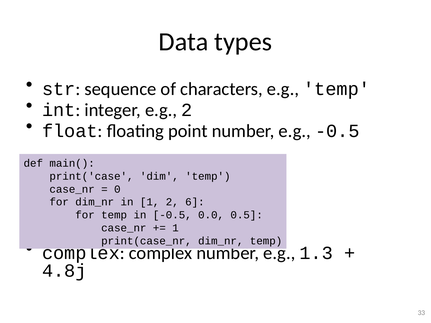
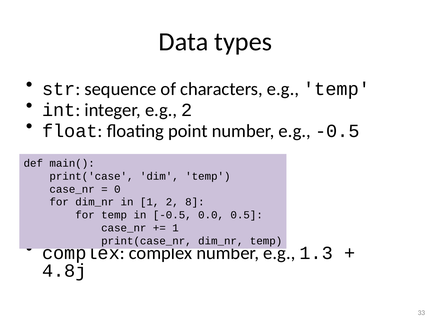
6: 6 -> 8
